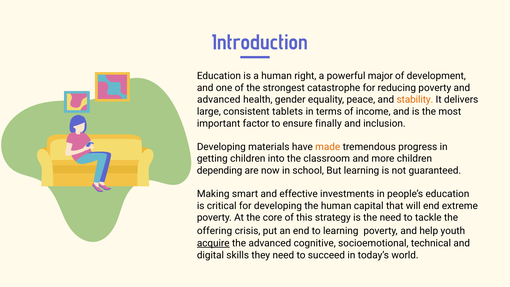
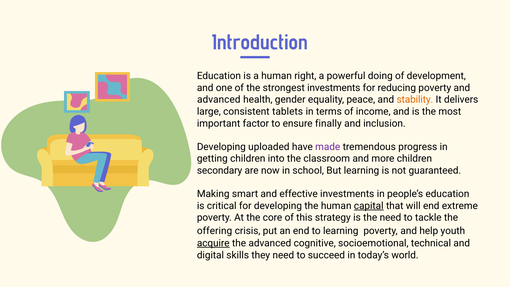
major: major -> doing
strongest catastrophe: catastrophe -> investments
materials: materials -> uploaded
made colour: orange -> purple
depending: depending -> secondary
capital underline: none -> present
